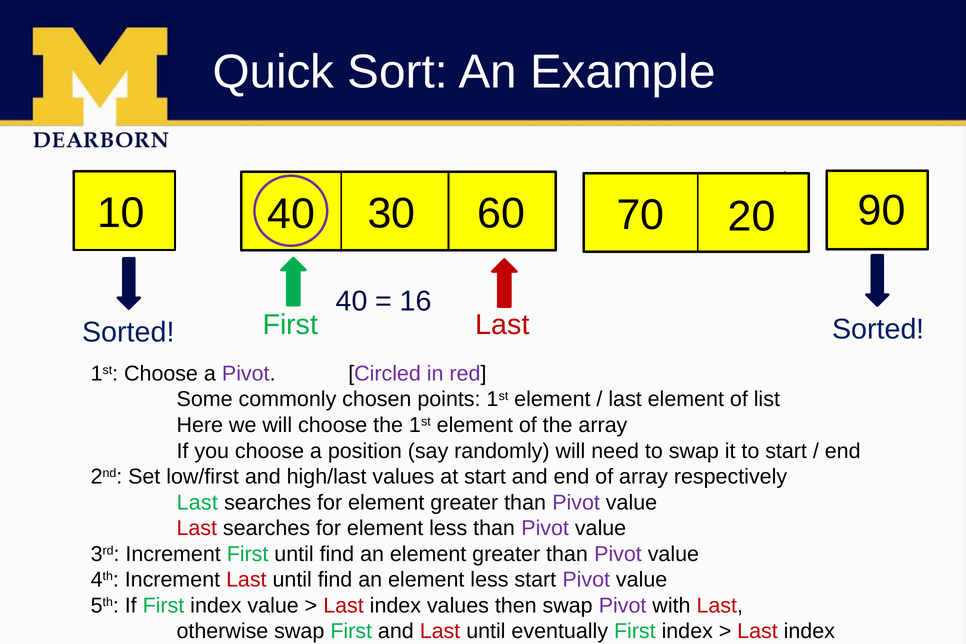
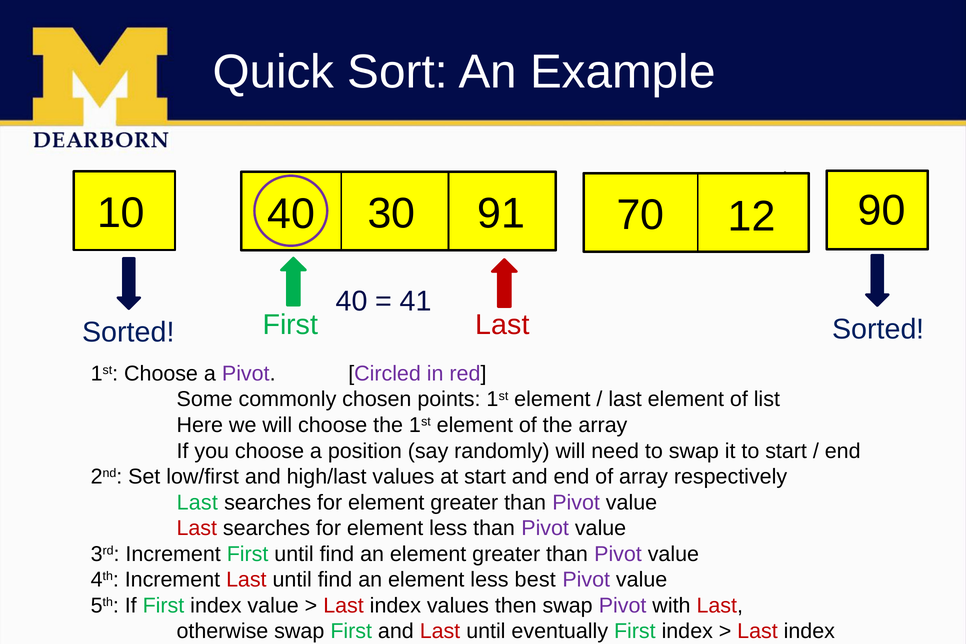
60: 60 -> 91
20: 20 -> 12
16: 16 -> 41
less start: start -> best
